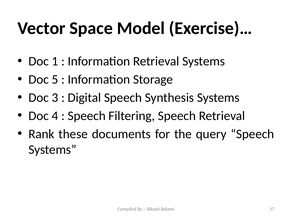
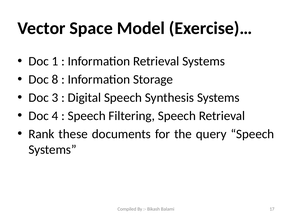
5: 5 -> 8
